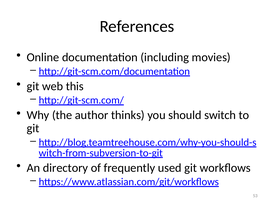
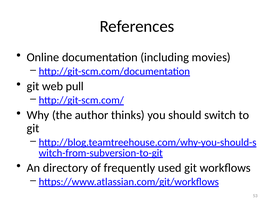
this: this -> pull
